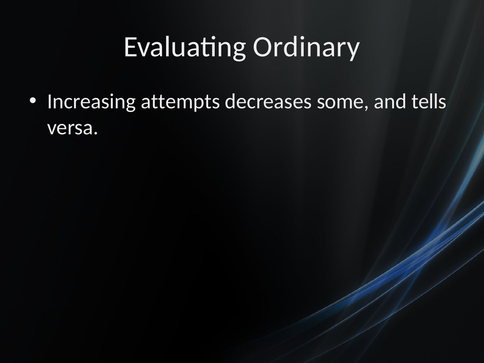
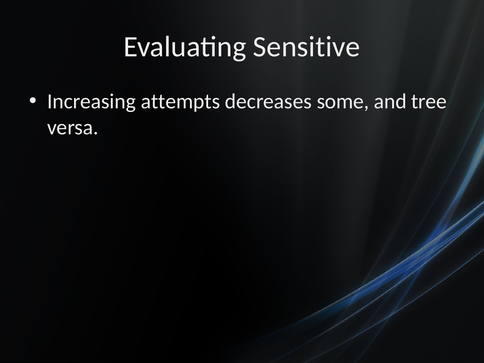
Ordinary: Ordinary -> Sensitive
tells: tells -> tree
